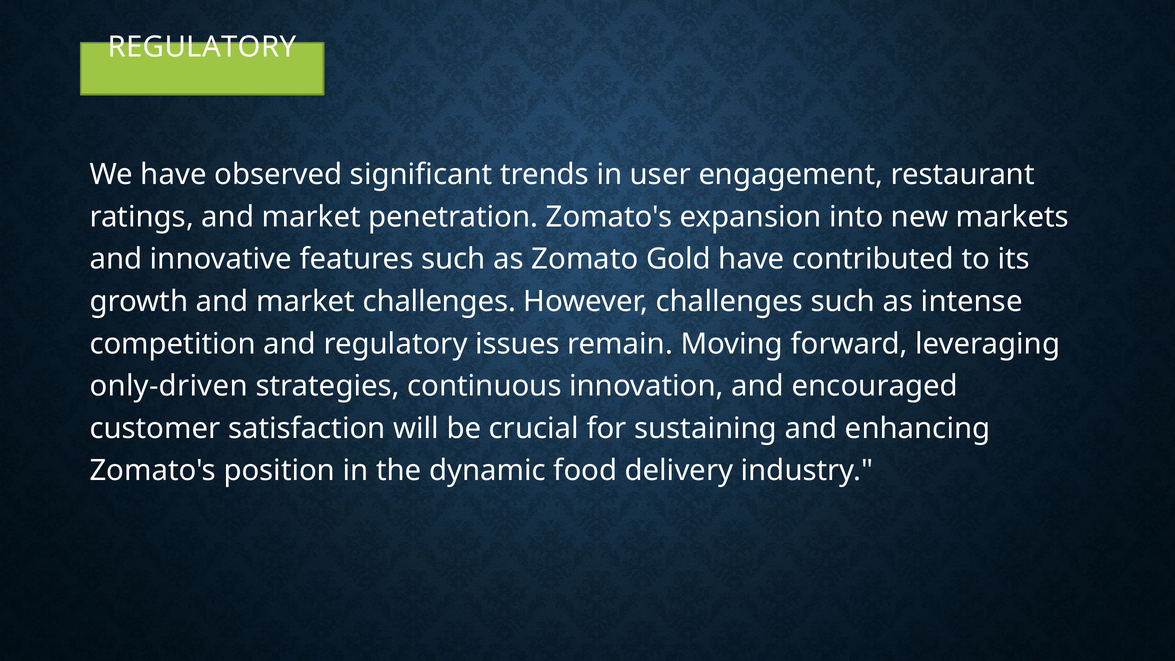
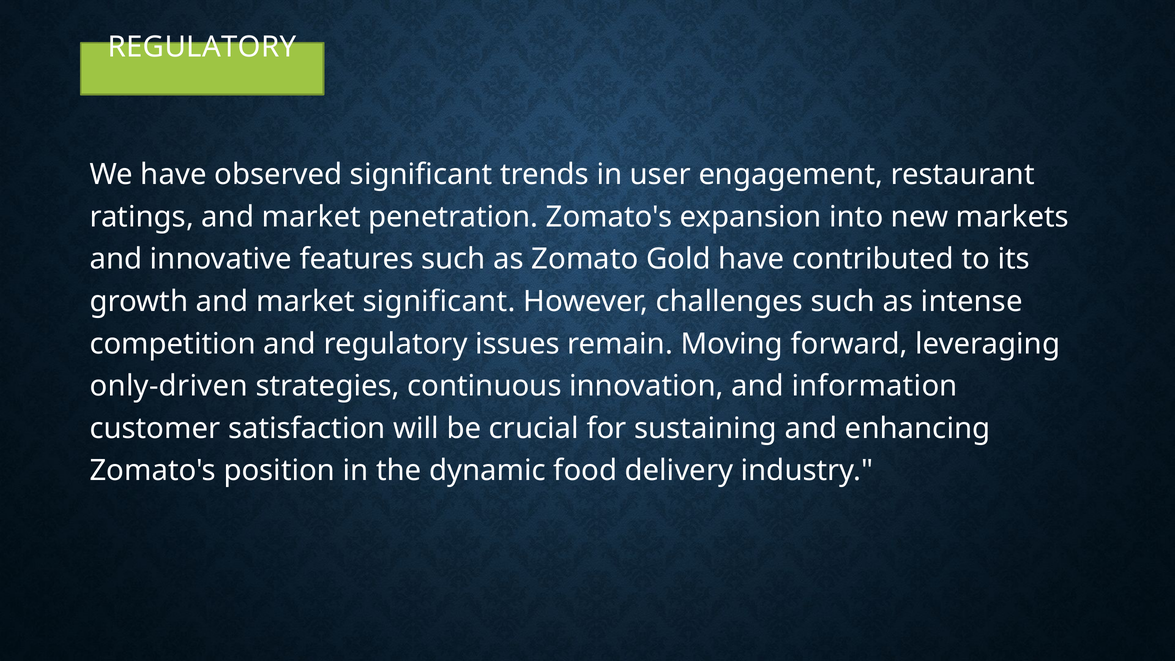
market challenges: challenges -> significant
encouraged: encouraged -> information
